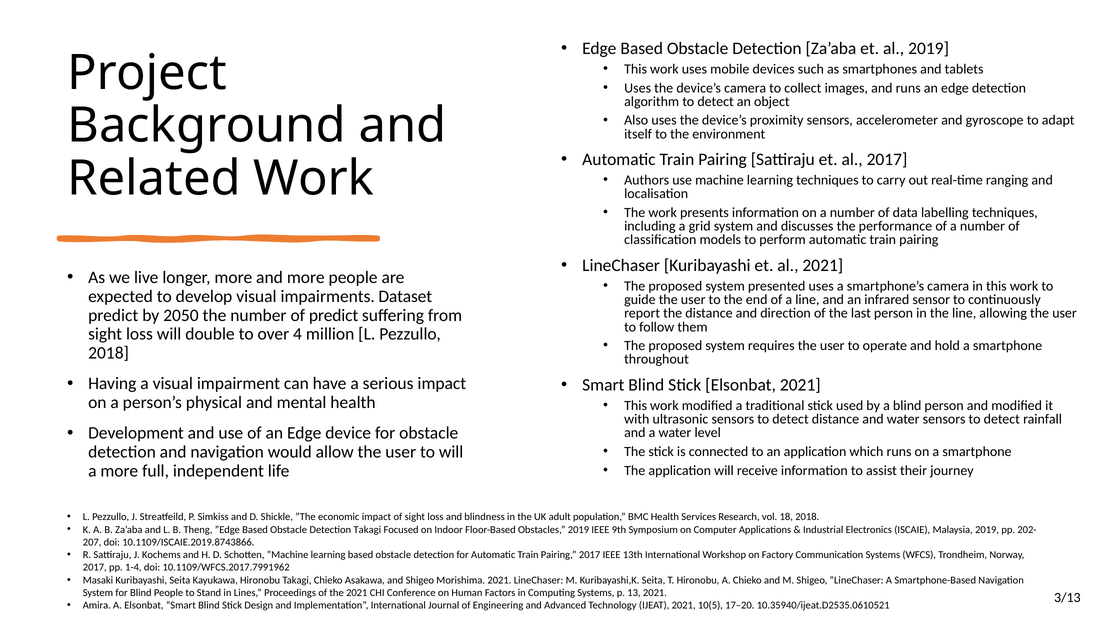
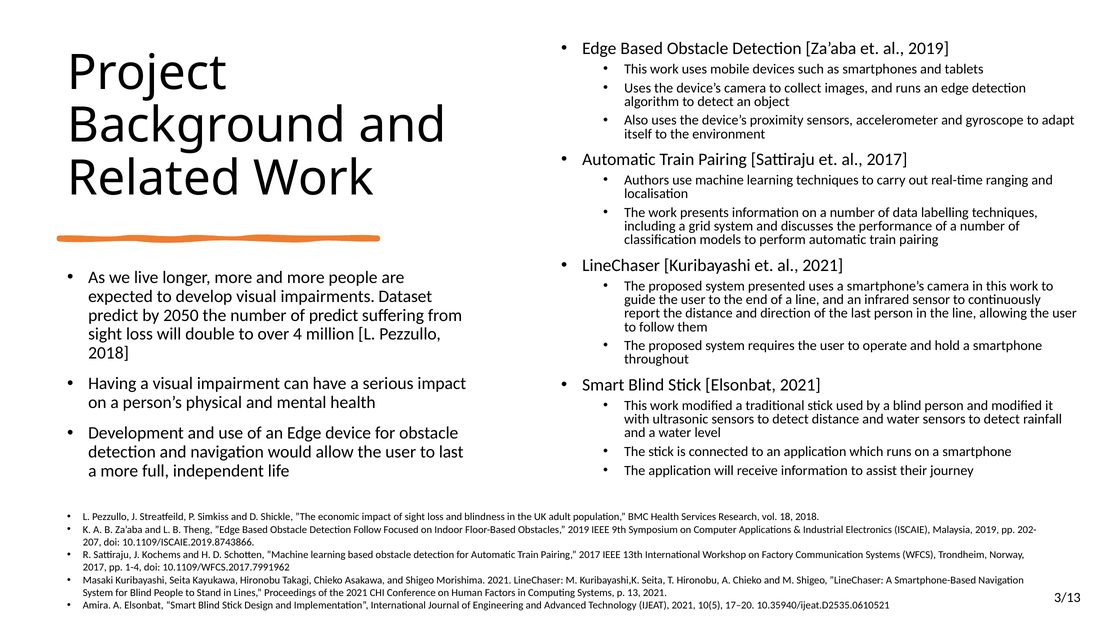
to will: will -> last
Detection Takagi: Takagi -> Follow
